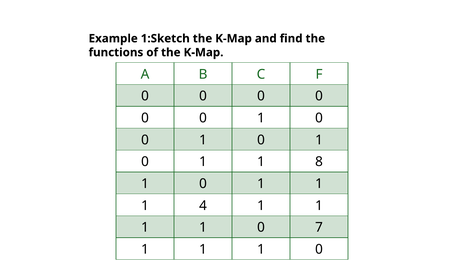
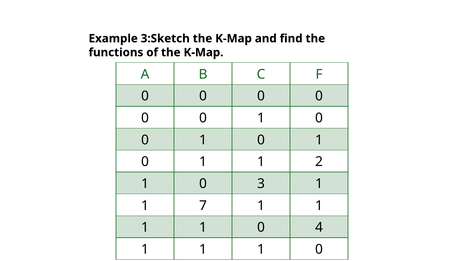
1:Sketch: 1:Sketch -> 3:Sketch
8: 8 -> 2
1 at (261, 184): 1 -> 3
4: 4 -> 7
7: 7 -> 4
